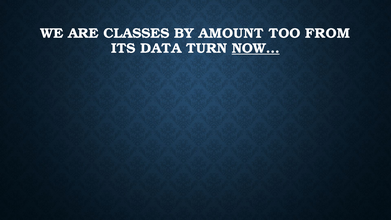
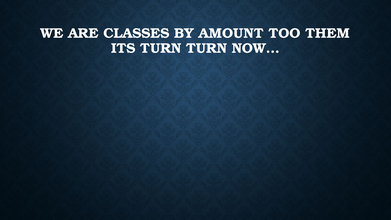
FROM: FROM -> THEM
ITS DATA: DATA -> TURN
NOW… underline: present -> none
